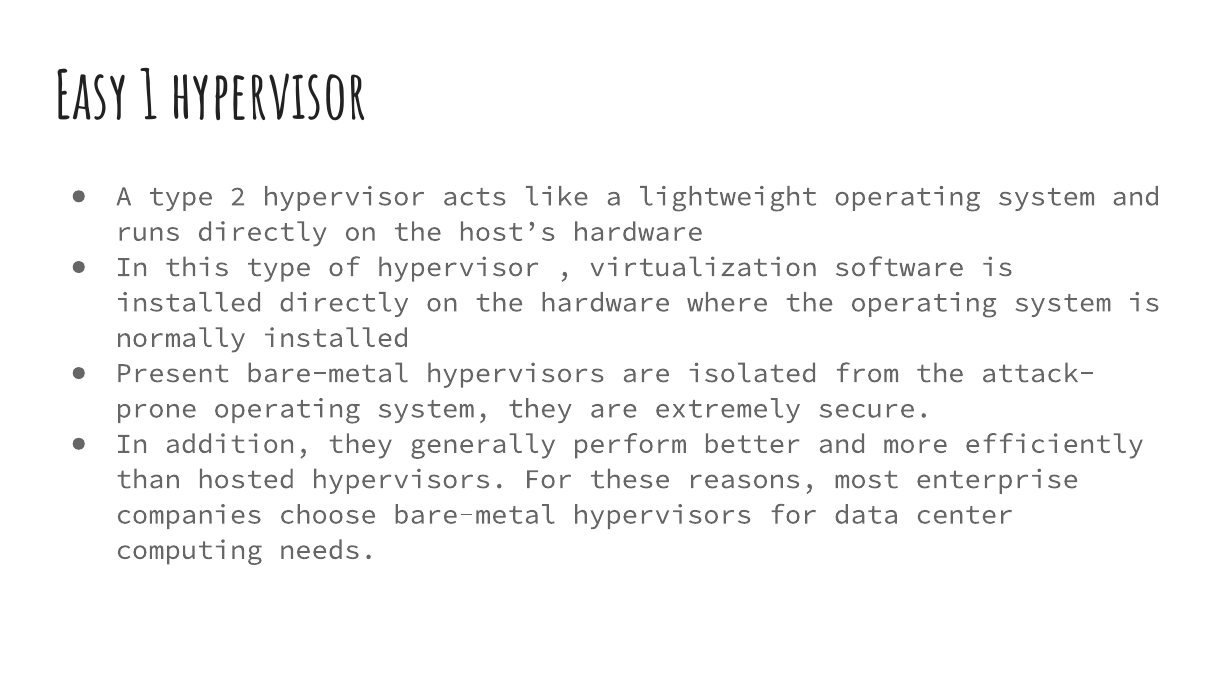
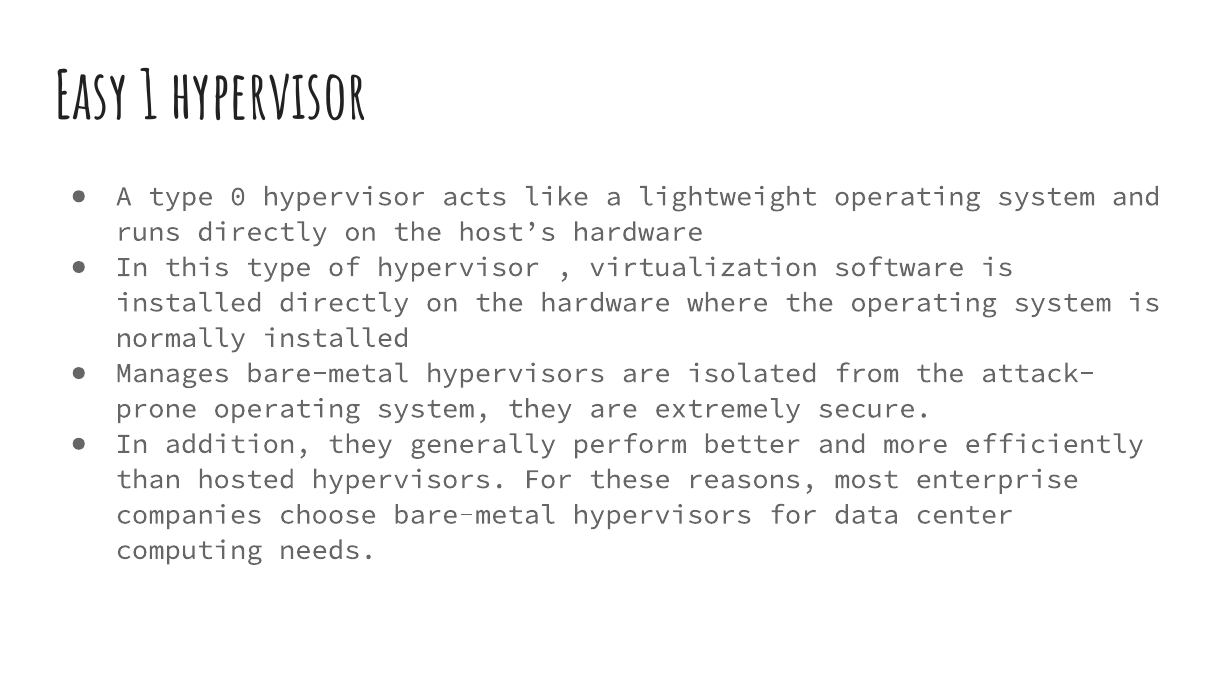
2: 2 -> 0
Present: Present -> Manages
